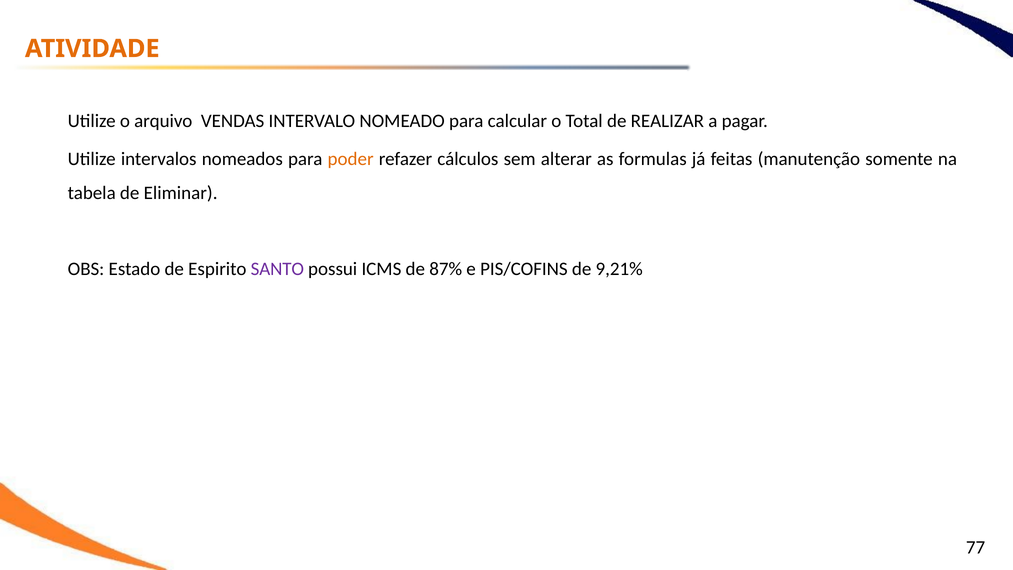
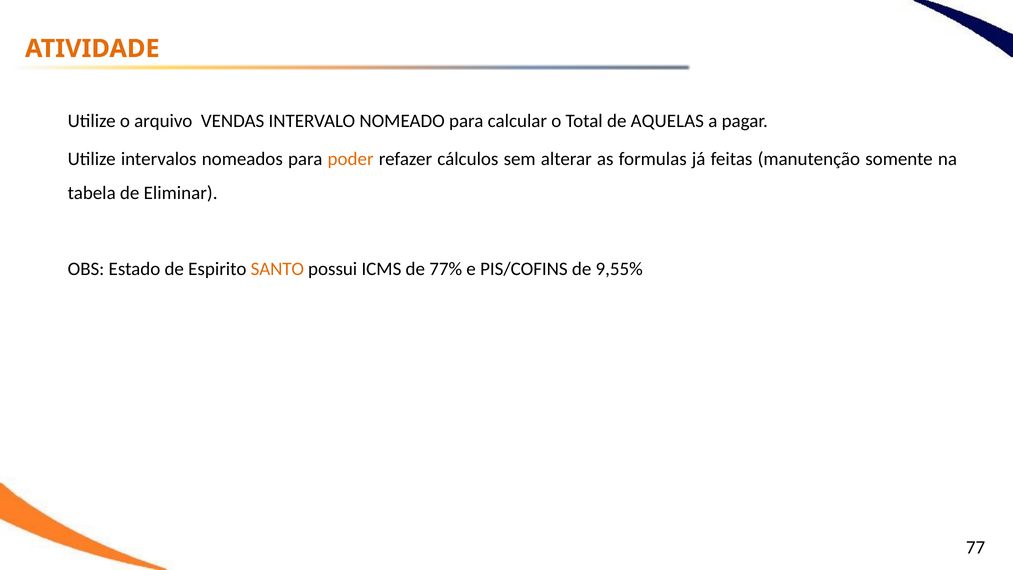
REALIZAR: REALIZAR -> AQUELAS
SANTO colour: purple -> orange
87%: 87% -> 77%
9,21%: 9,21% -> 9,55%
